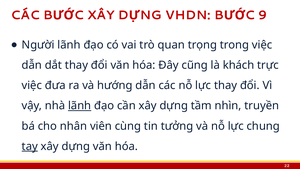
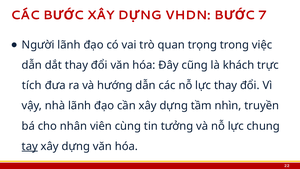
9: 9 -> 7
việc at (32, 85): việc -> tích
lãnh at (80, 106) underline: present -> none
